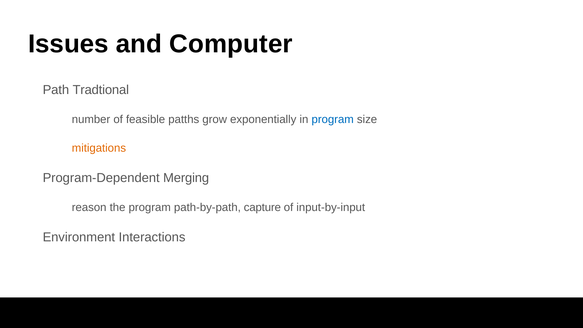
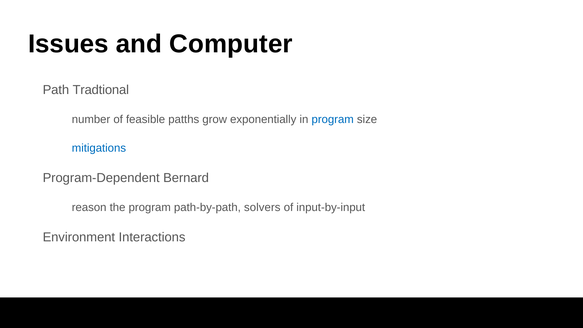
mitigations colour: orange -> blue
Merging: Merging -> Bernard
capture: capture -> solvers
